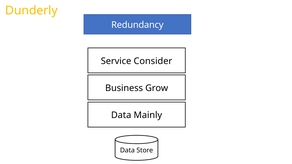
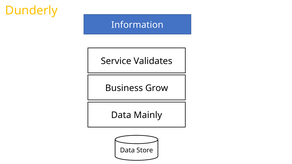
Redundancy: Redundancy -> Information
Consider: Consider -> Validates
